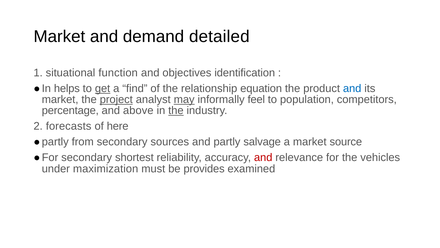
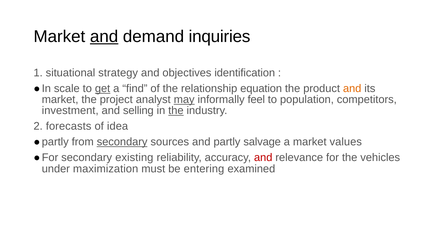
and at (104, 37) underline: none -> present
detailed: detailed -> inquiries
function: function -> strategy
helps: helps -> scale
and at (352, 88) colour: blue -> orange
project underline: present -> none
percentage: percentage -> investment
above: above -> selling
here: here -> idea
secondary at (122, 142) underline: none -> present
source: source -> values
shortest: shortest -> existing
provides: provides -> entering
